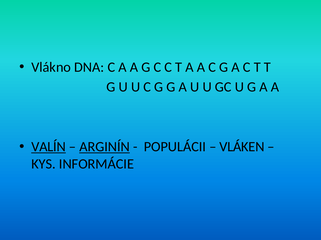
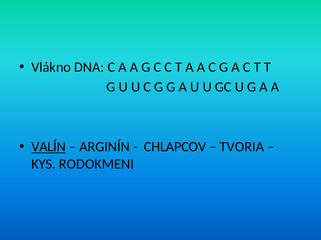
ARGINÍN underline: present -> none
POPULÁCII: POPULÁCII -> CHLAPCOV
VLÁKEN: VLÁKEN -> TVORIA
INFORMÁCIE: INFORMÁCIE -> RODOKMENI
